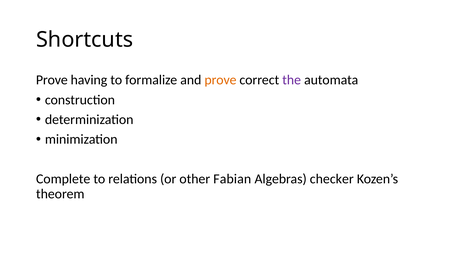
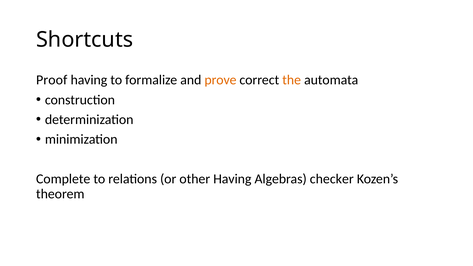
Prove at (52, 80): Prove -> Proof
the colour: purple -> orange
other Fabian: Fabian -> Having
